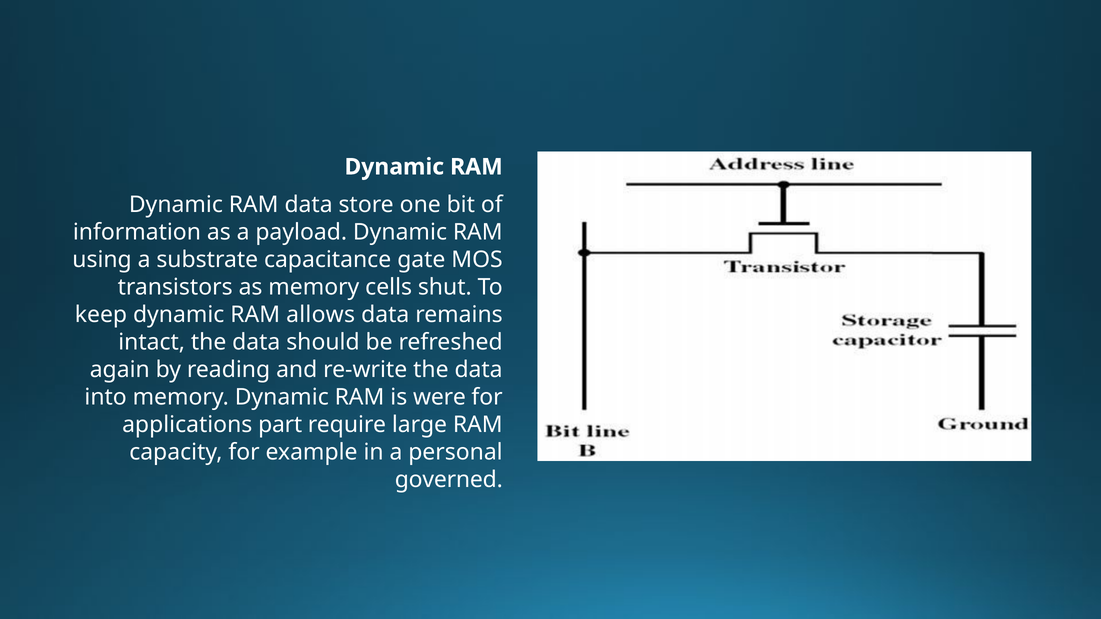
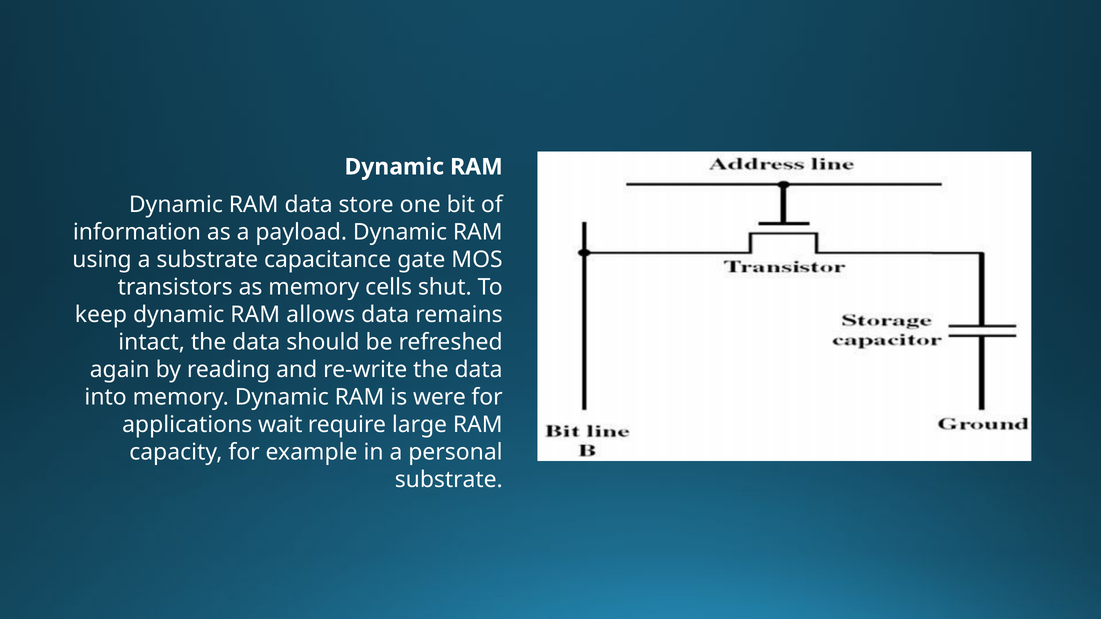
part: part -> wait
governed at (449, 480): governed -> substrate
